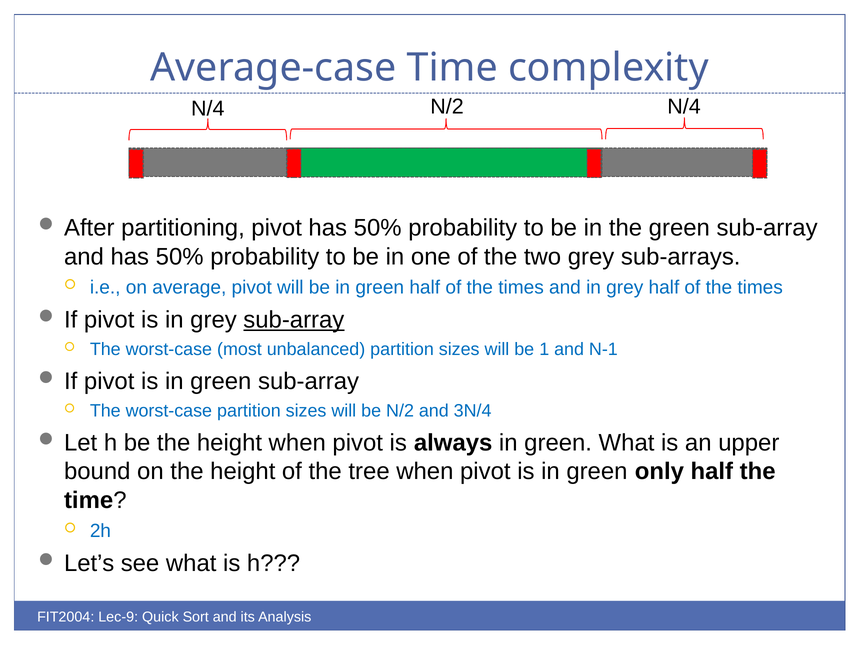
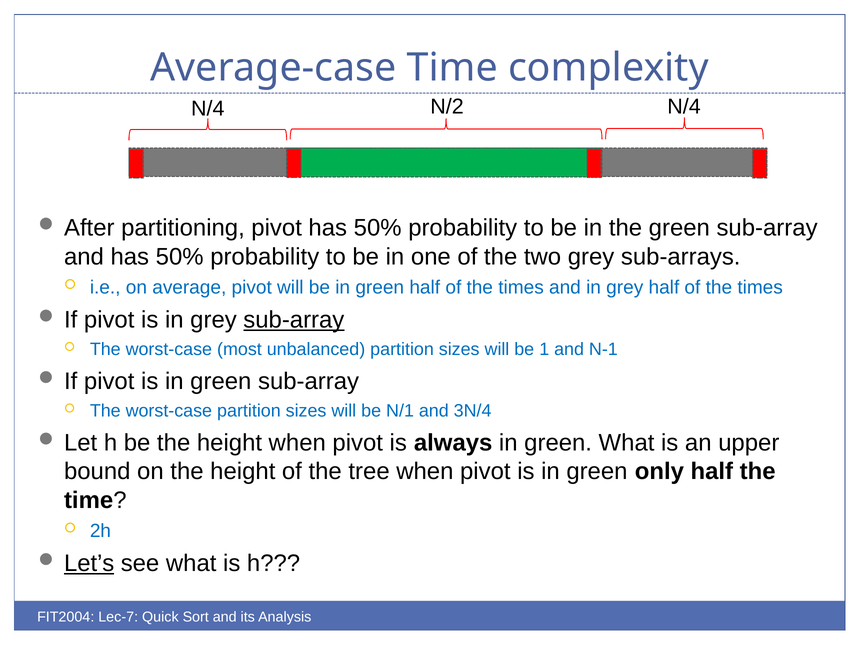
be N/2: N/2 -> N/1
Let’s underline: none -> present
Lec-9: Lec-9 -> Lec-7
